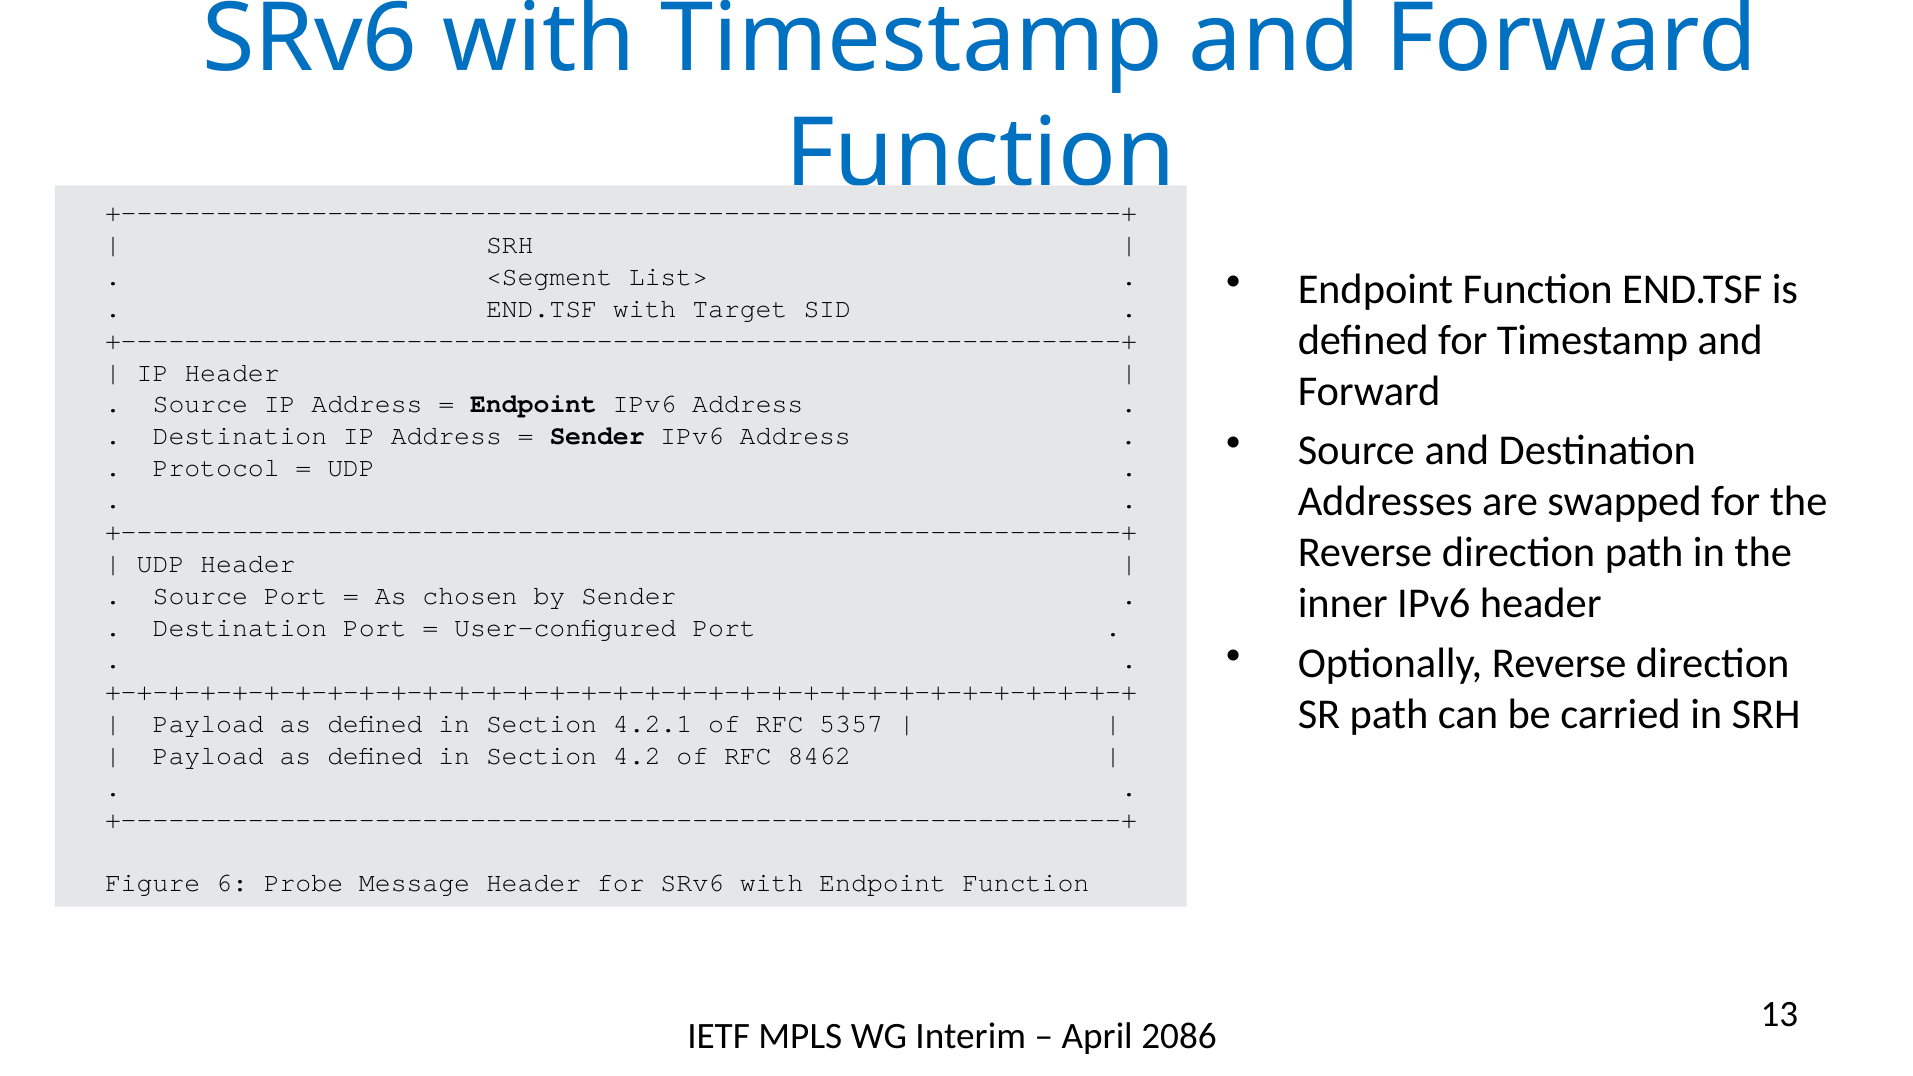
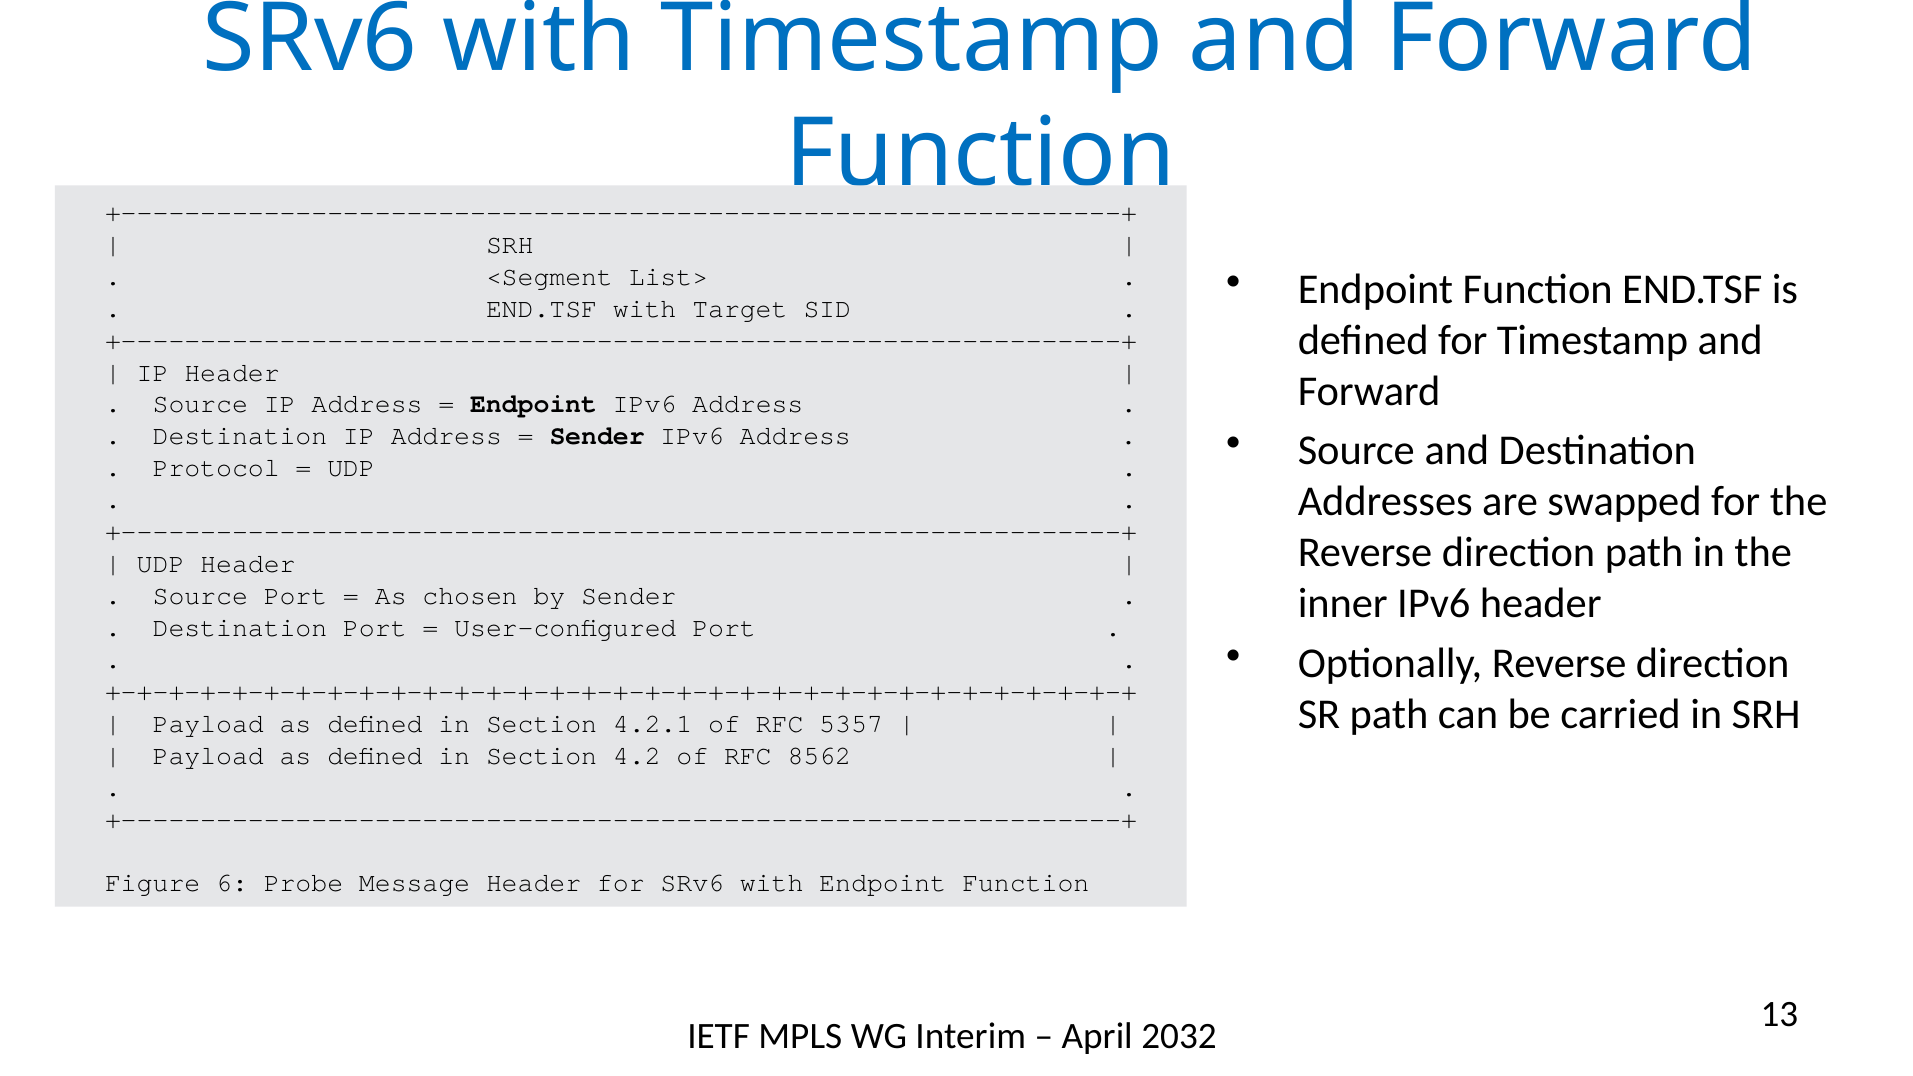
8462: 8462 -> 8562
2086: 2086 -> 2032
